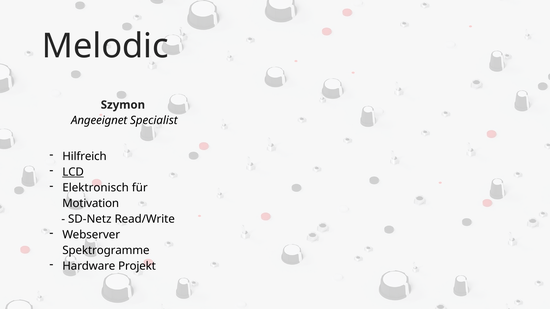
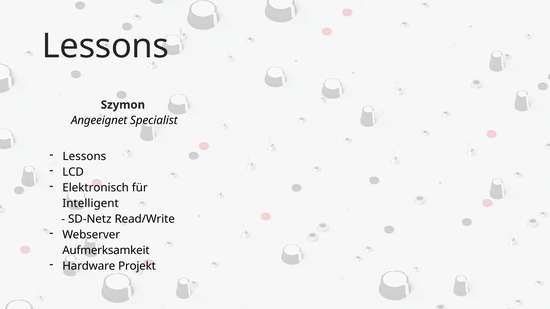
Melodic at (105, 46): Melodic -> Lessons
Hilfreich at (84, 157): Hilfreich -> Lessons
LCD underline: present -> none
Motivation: Motivation -> Intelligent
Spektrogramme: Spektrogramme -> Aufmerksamkeit
